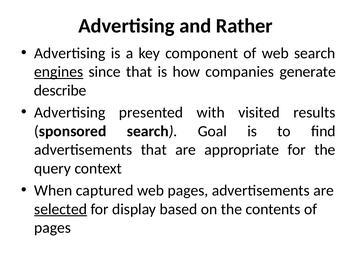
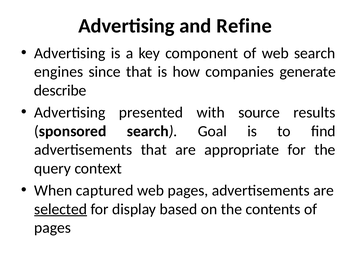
Rather: Rather -> Refine
engines underline: present -> none
visited: visited -> source
